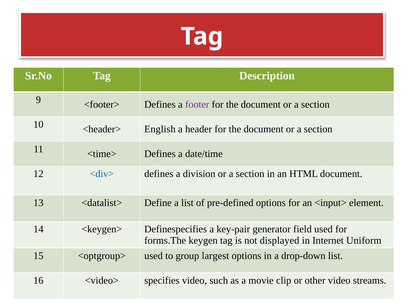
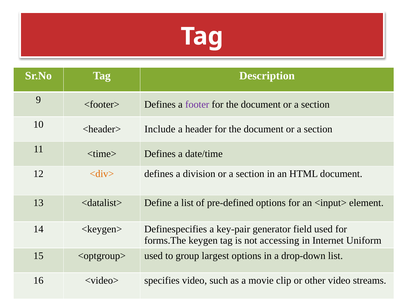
English: English -> Include
<div> colour: blue -> orange
displayed: displayed -> accessing
